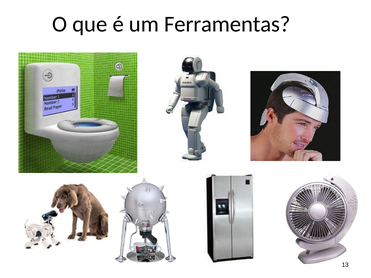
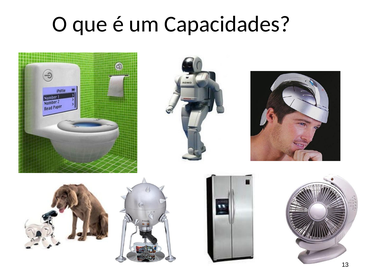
Ferramentas: Ferramentas -> Capacidades
